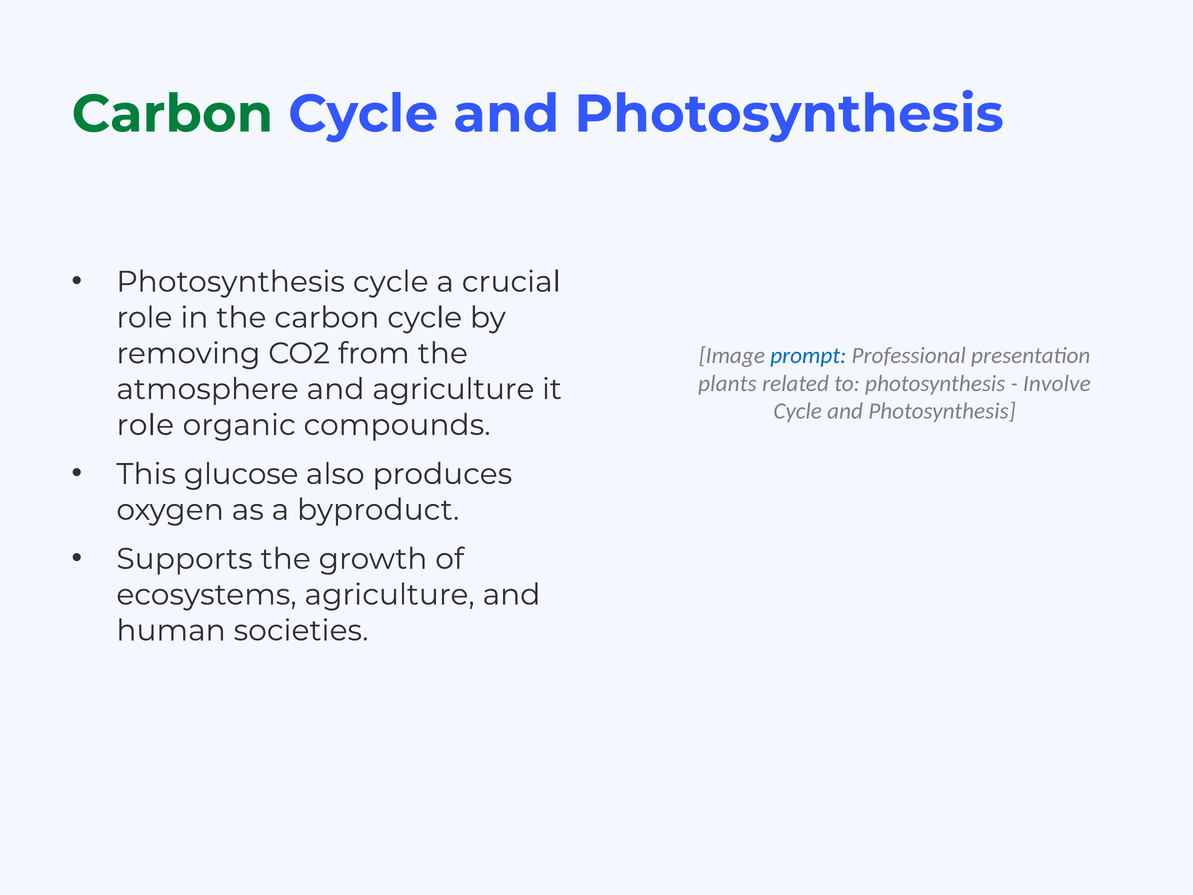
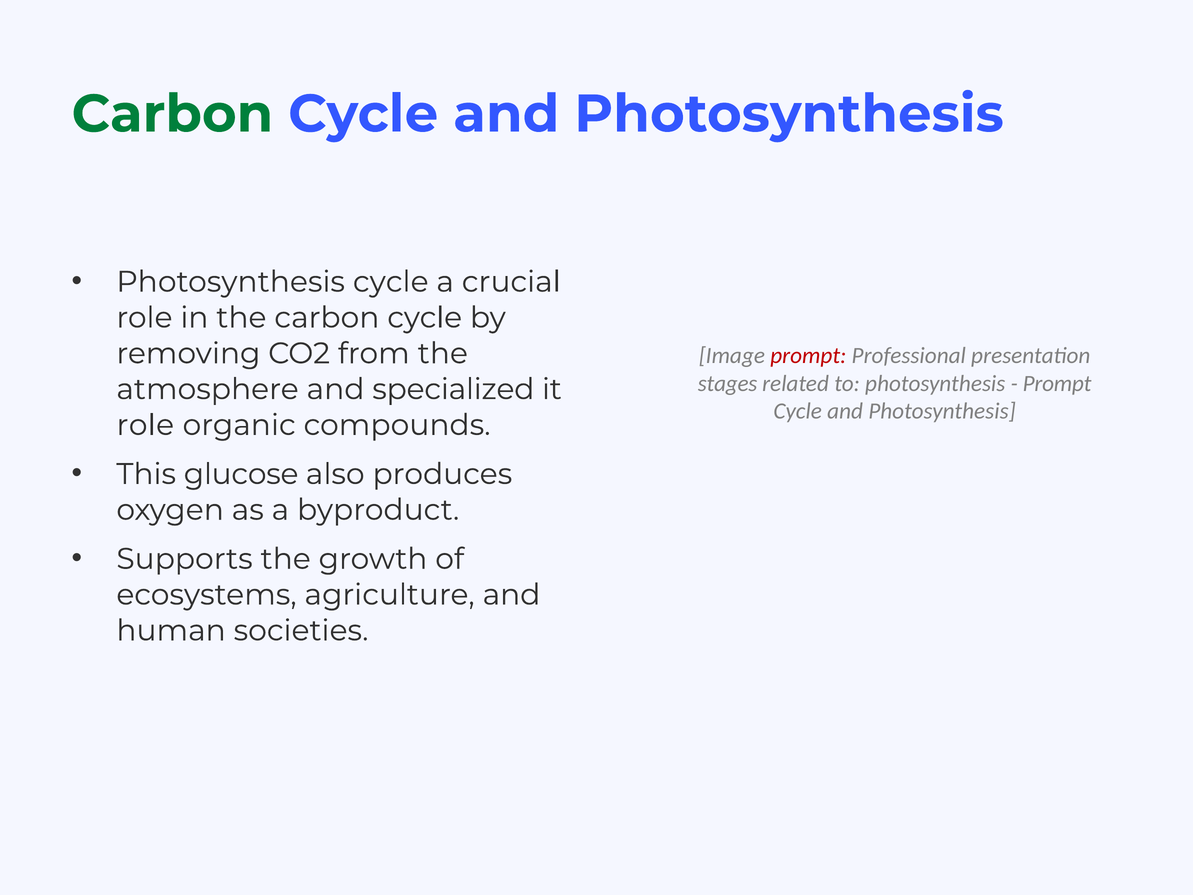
prompt at (808, 355) colour: blue -> red
plants: plants -> stages
Involve at (1057, 383): Involve -> Prompt
and agriculture: agriculture -> specialized
